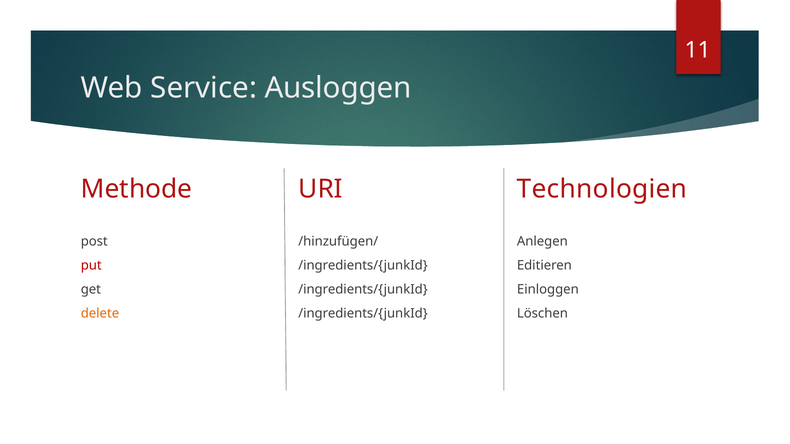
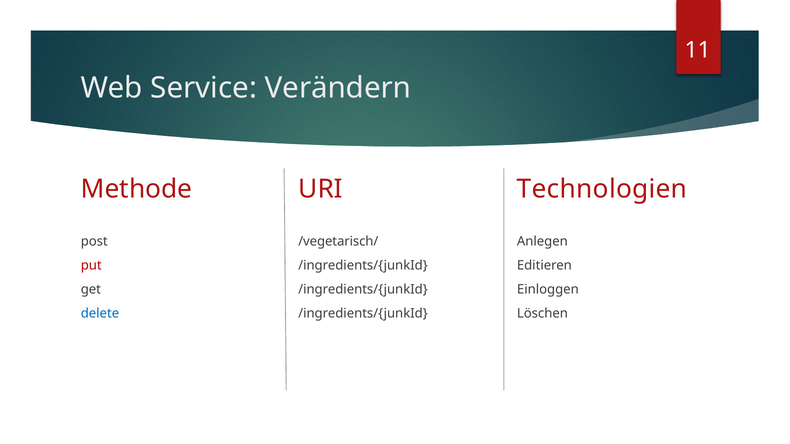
Ausloggen: Ausloggen -> Verändern
/hinzufügen/: /hinzufügen/ -> /vegetarisch/
delete colour: orange -> blue
